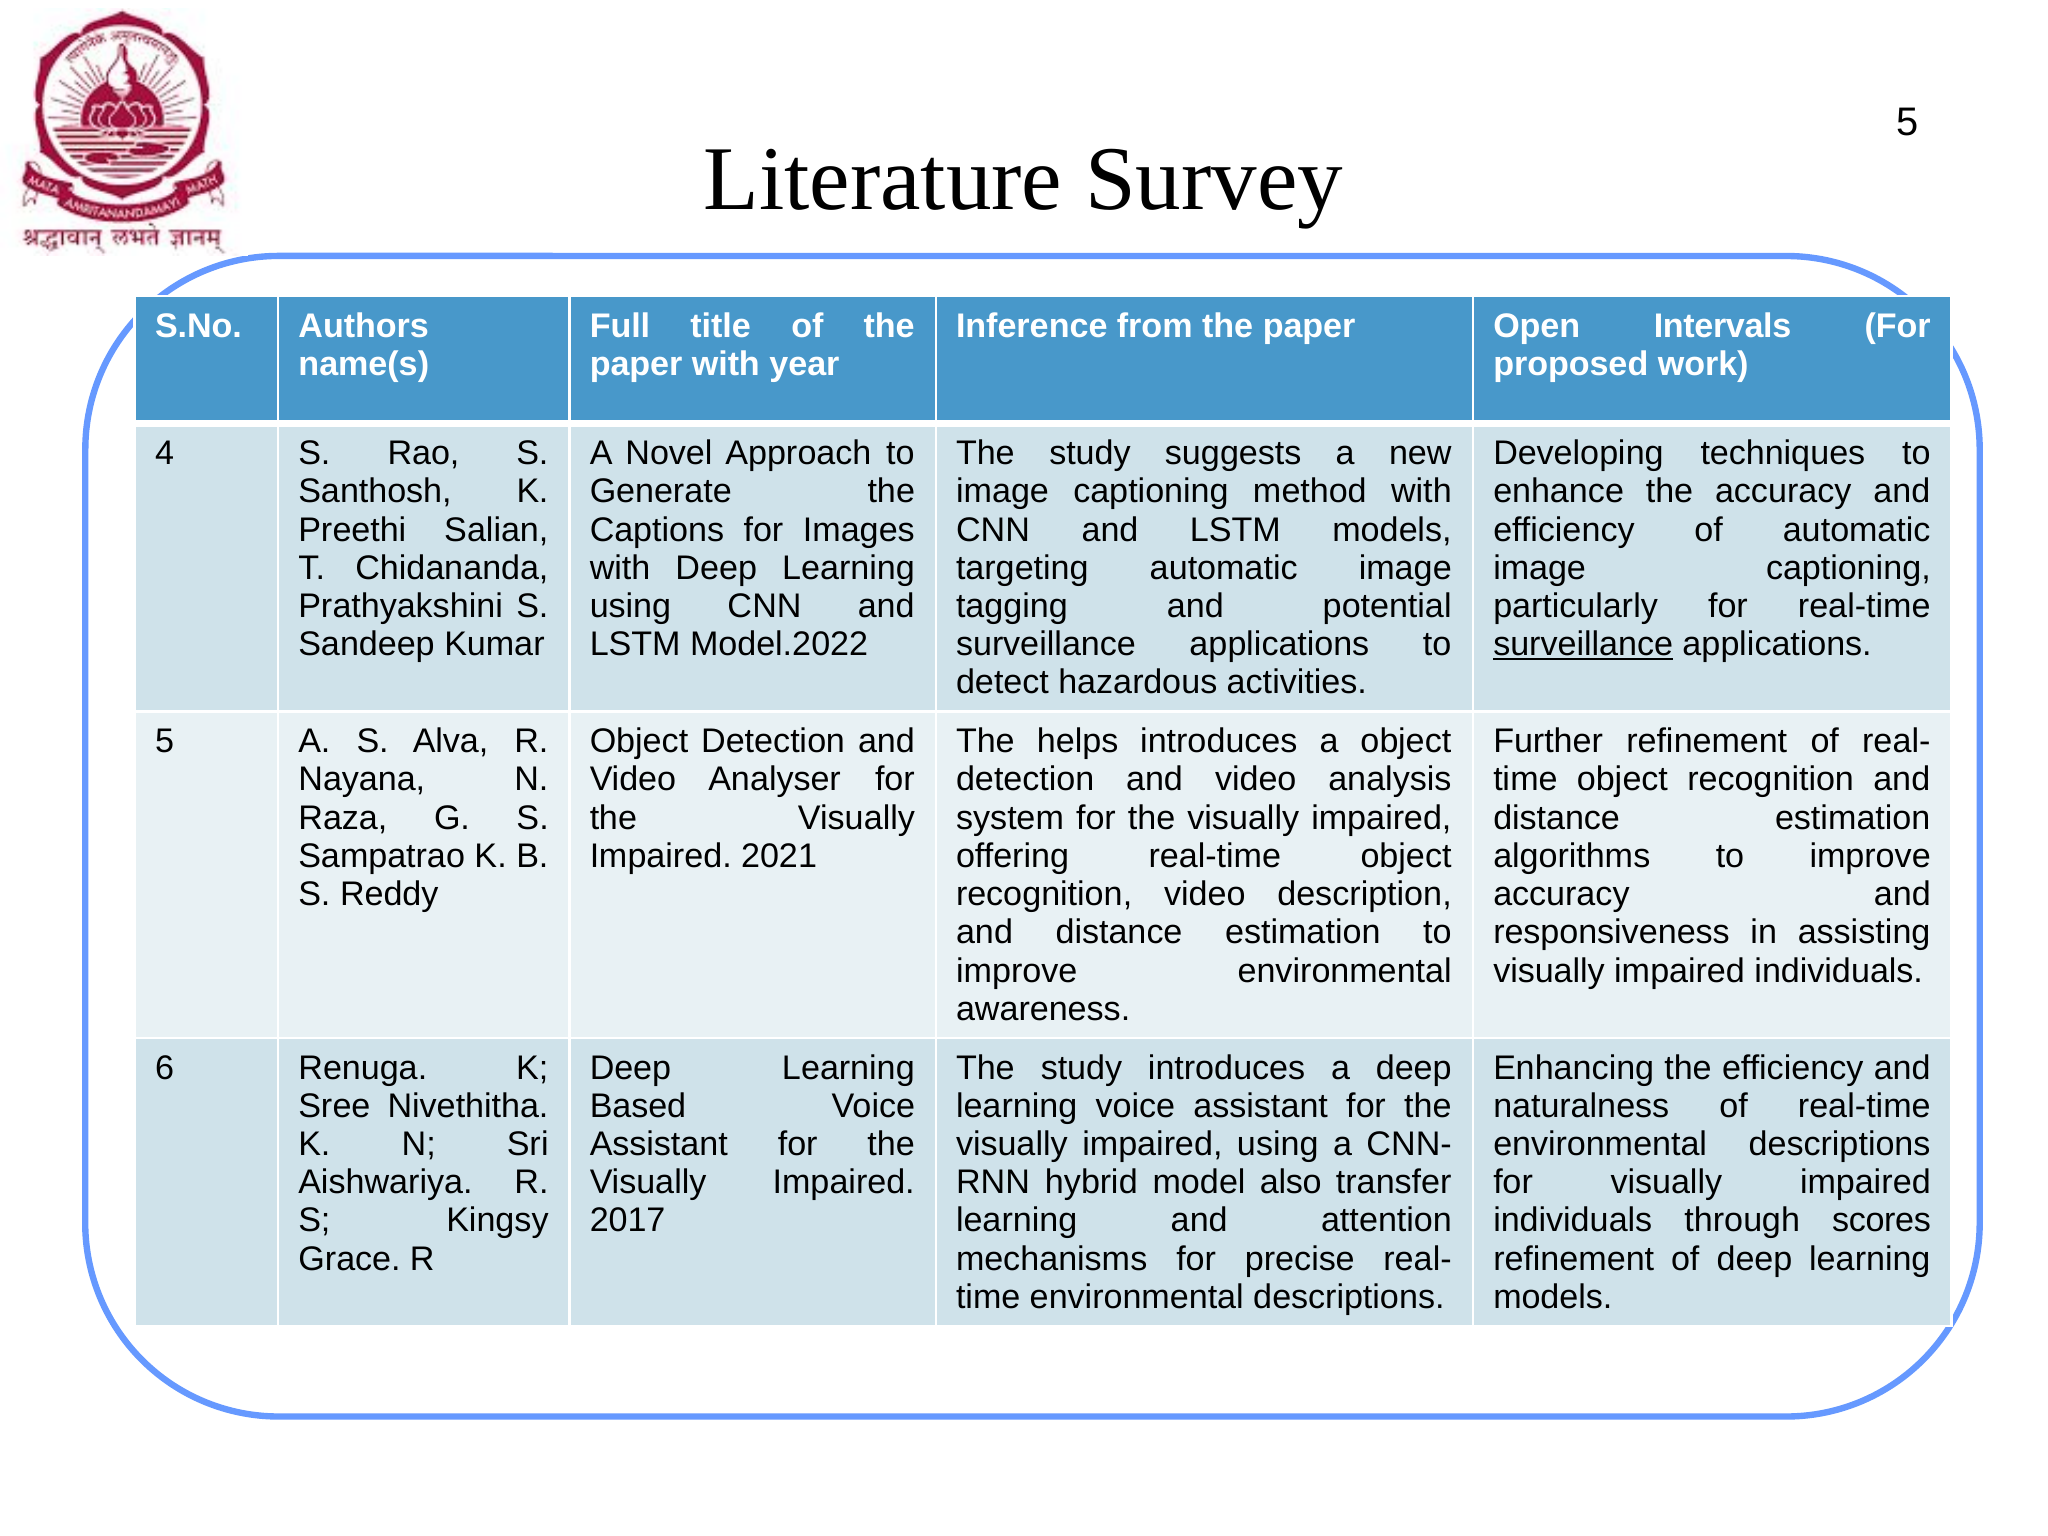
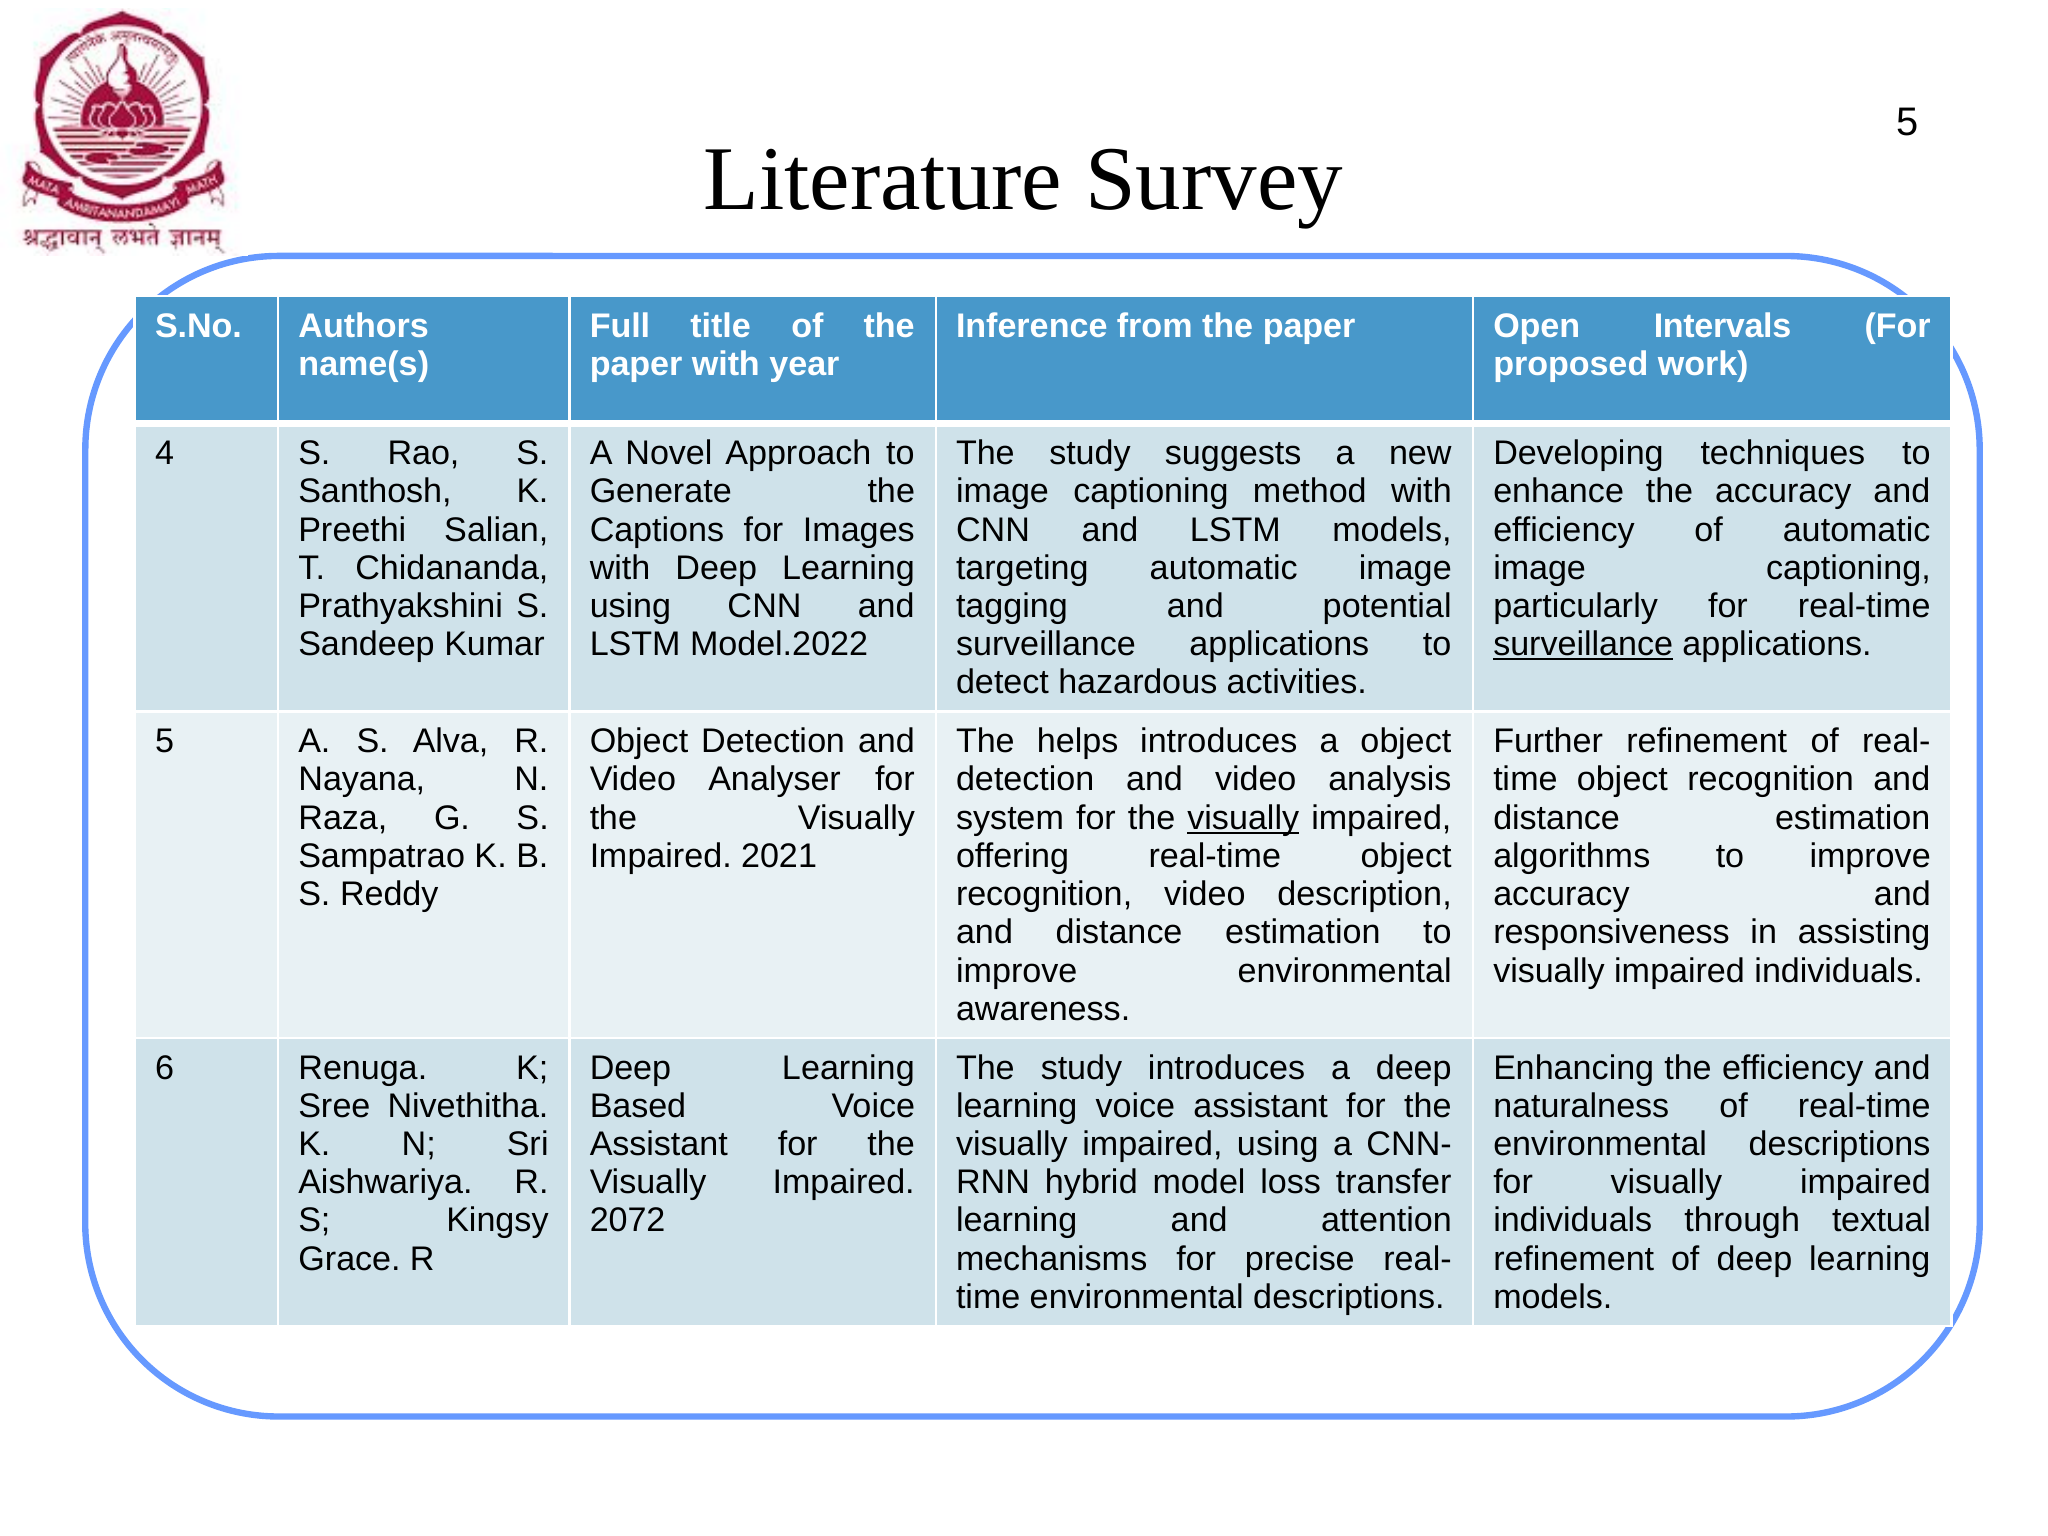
visually at (1243, 818) underline: none -> present
also: also -> loss
2017: 2017 -> 2072
scores: scores -> textual
